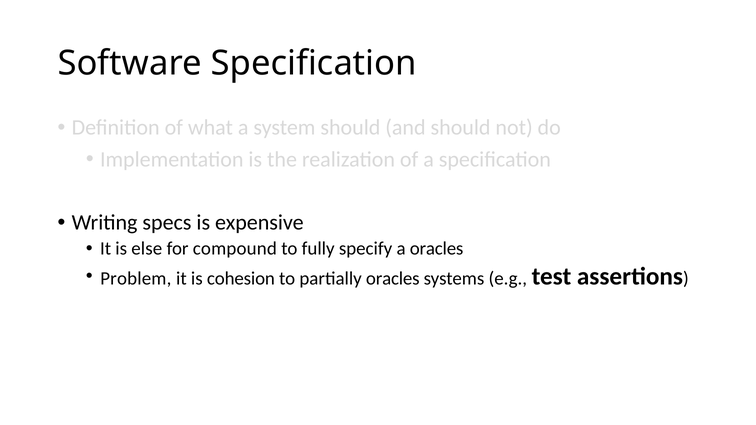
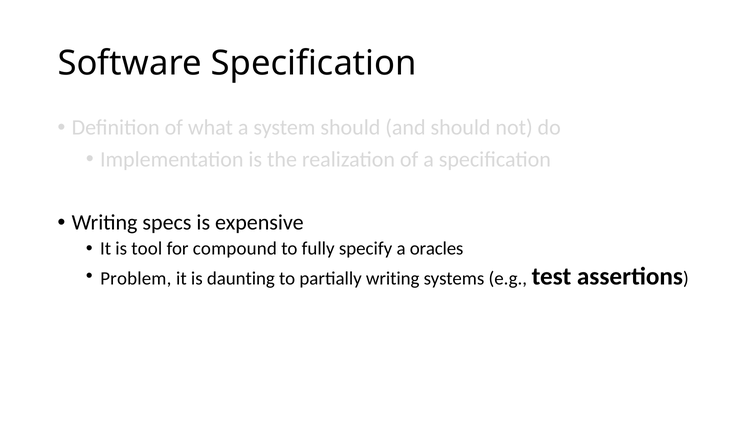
else: else -> tool
cohesion: cohesion -> daunting
partially oracles: oracles -> writing
